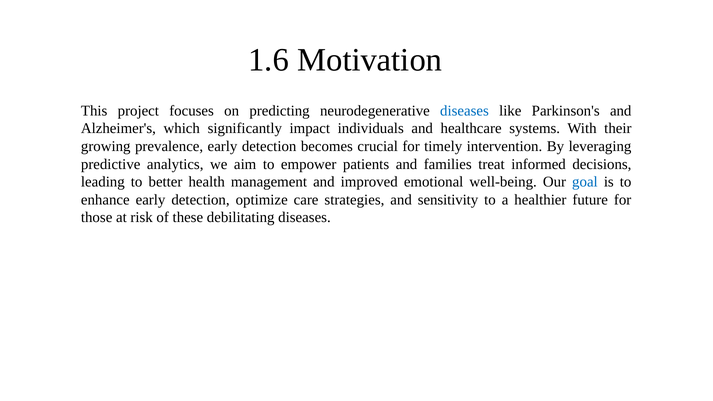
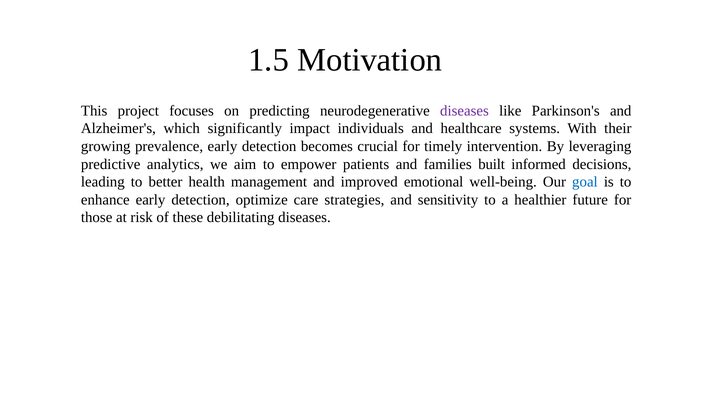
1.6: 1.6 -> 1.5
diseases at (464, 111) colour: blue -> purple
treat: treat -> built
